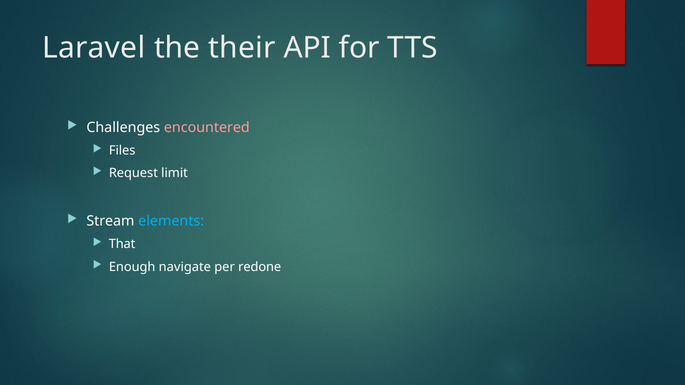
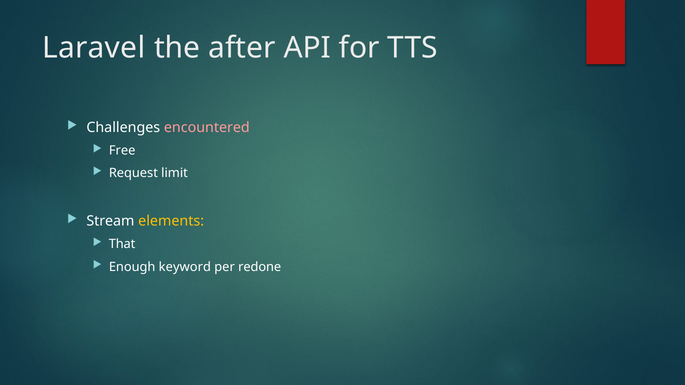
their: their -> after
Files: Files -> Free
elements colour: light blue -> yellow
navigate: navigate -> keyword
